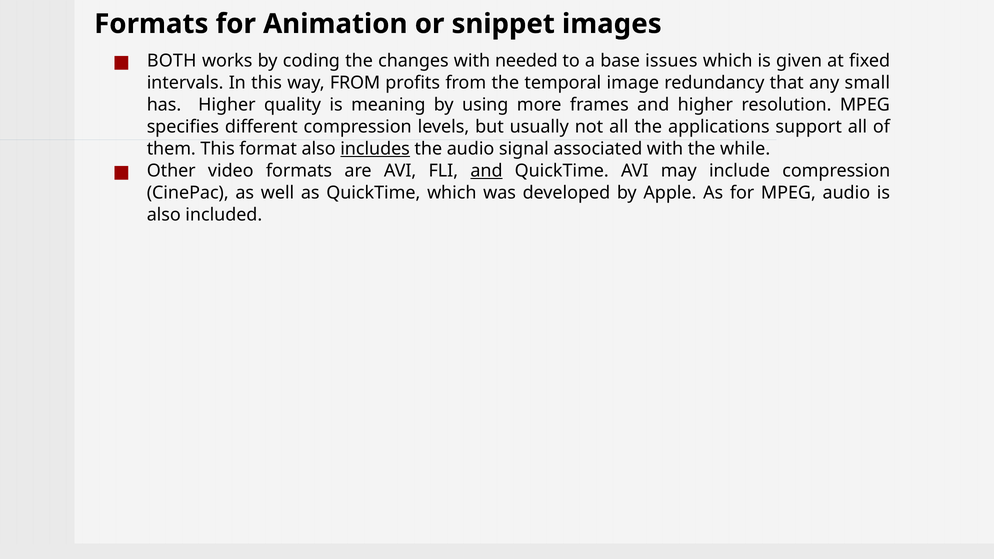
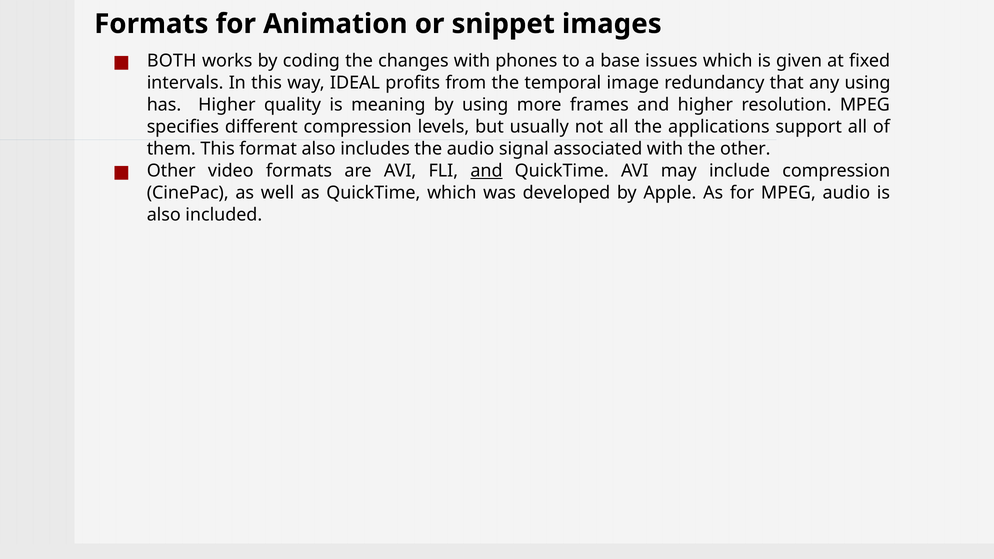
needed: needed -> phones
way FROM: FROM -> IDEAL
any small: small -> using
includes underline: present -> none
the while: while -> other
